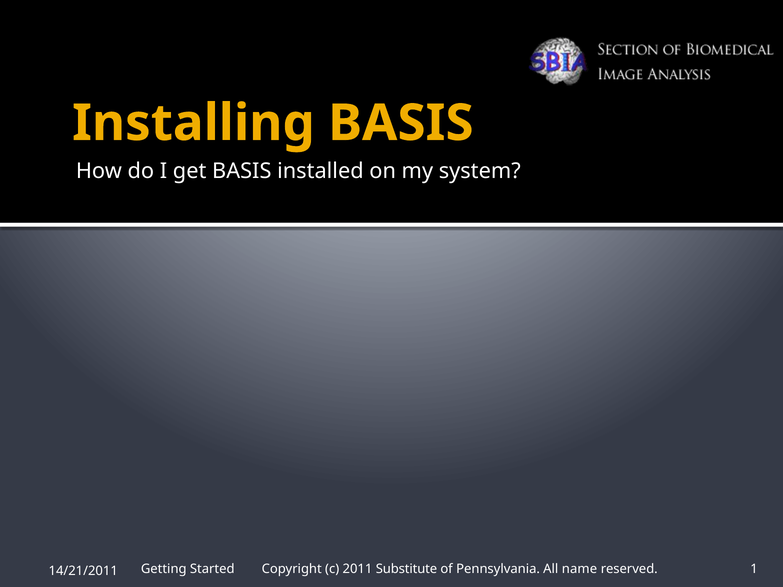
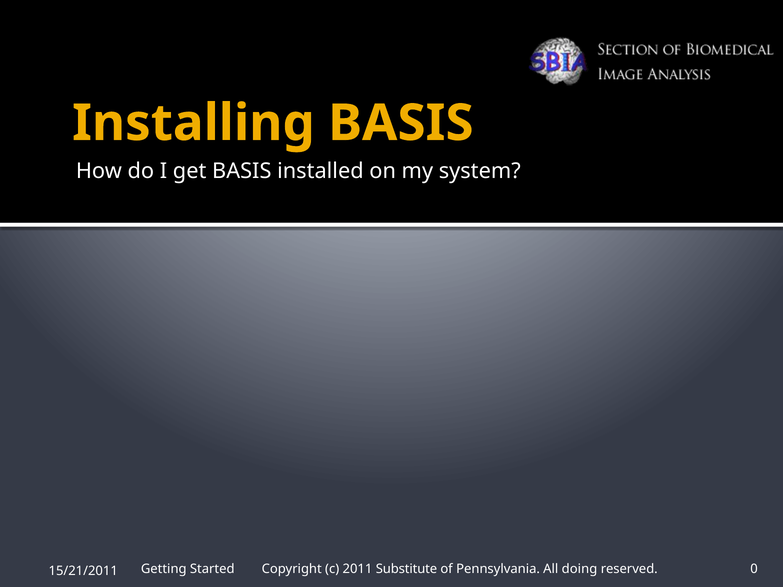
name: name -> doing
1: 1 -> 0
14/21/2011: 14/21/2011 -> 15/21/2011
